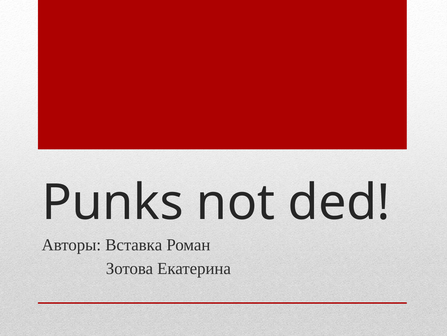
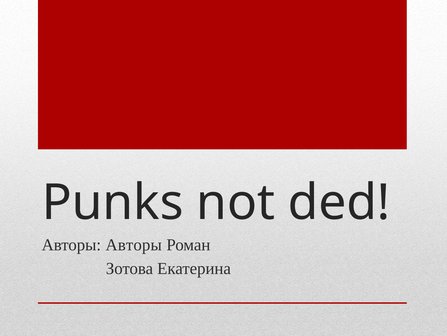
Авторы Вставка: Вставка -> Авторы
